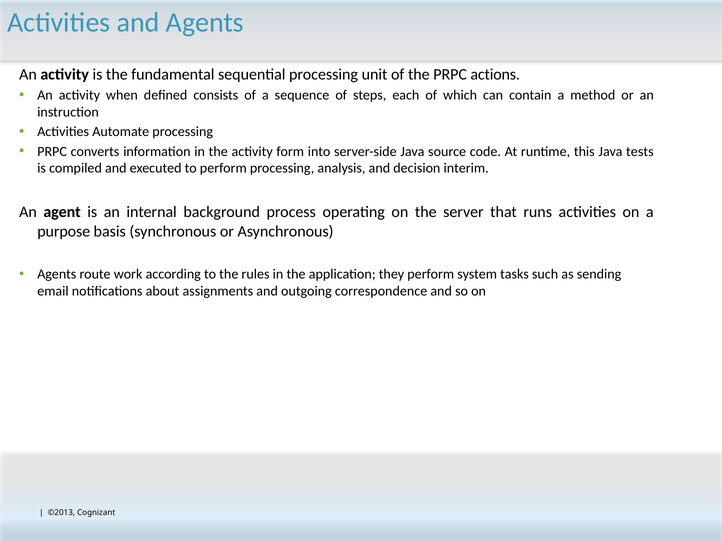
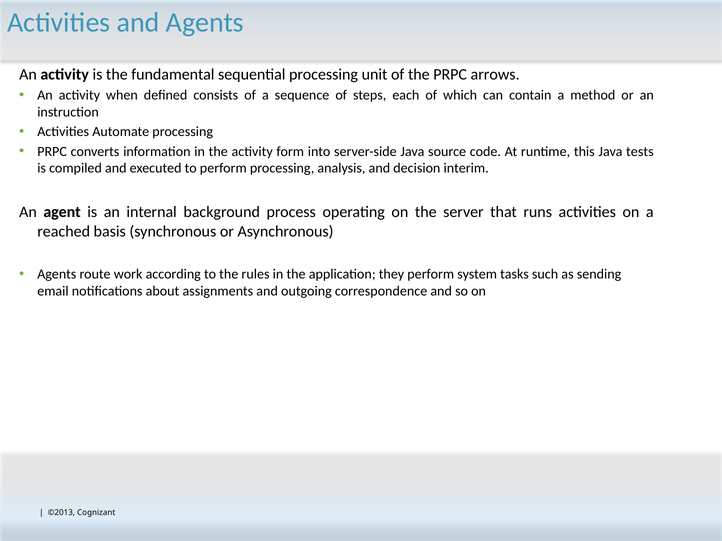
actions: actions -> arrows
purpose: purpose -> reached
